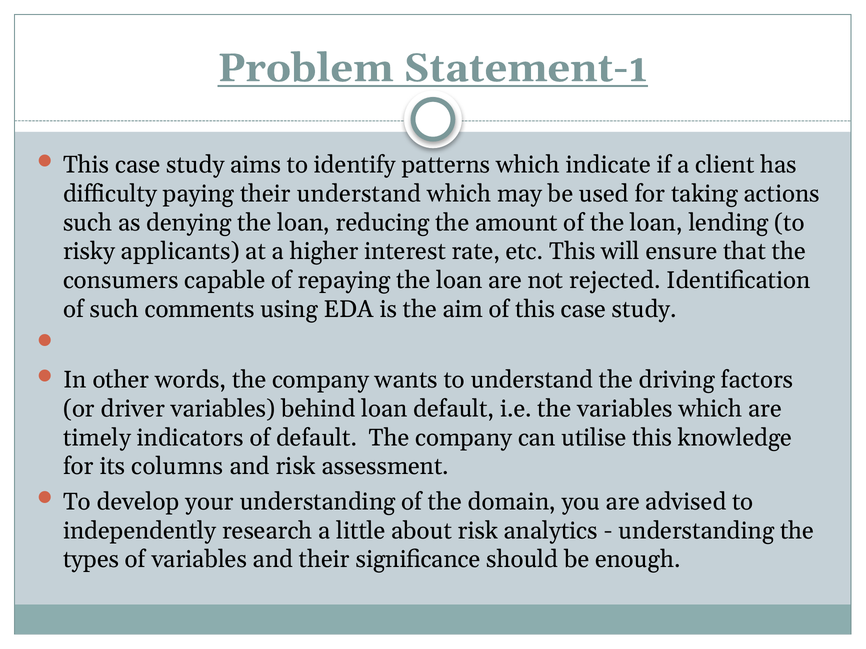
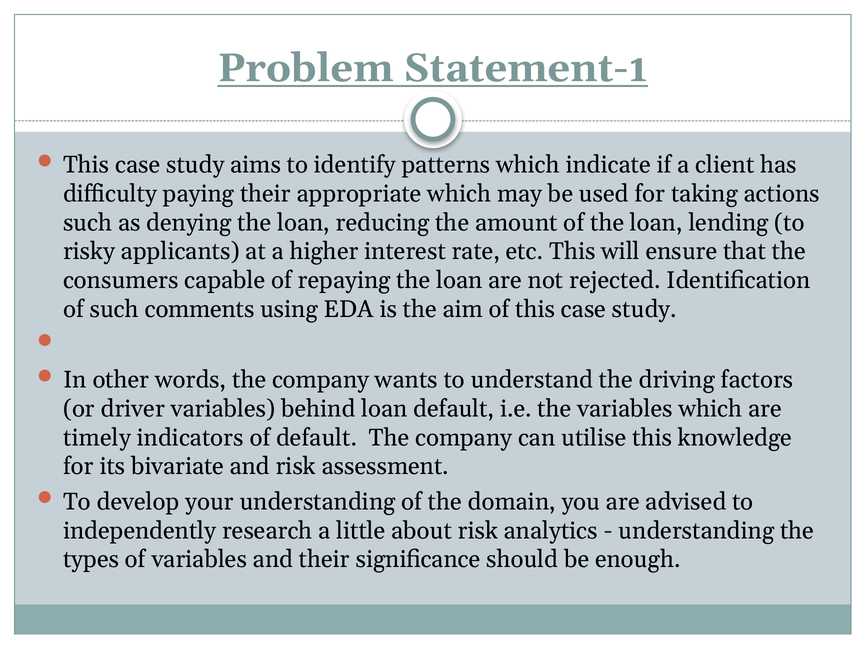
their understand: understand -> appropriate
columns: columns -> bivariate
